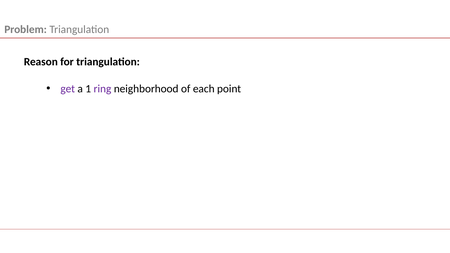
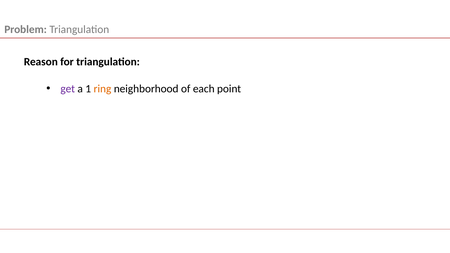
ring colour: purple -> orange
